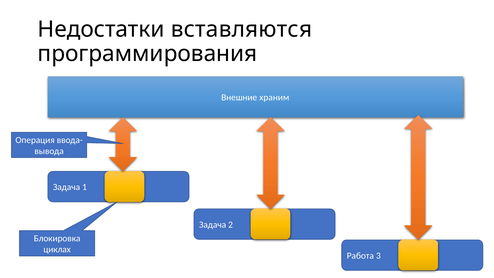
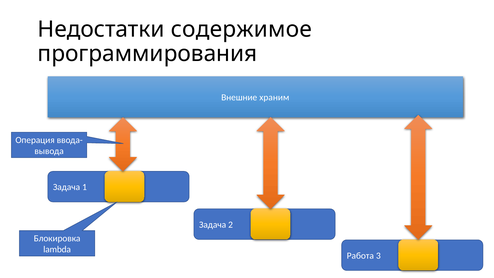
вставляются: вставляются -> содержимое
циклах: циклах -> lambda
